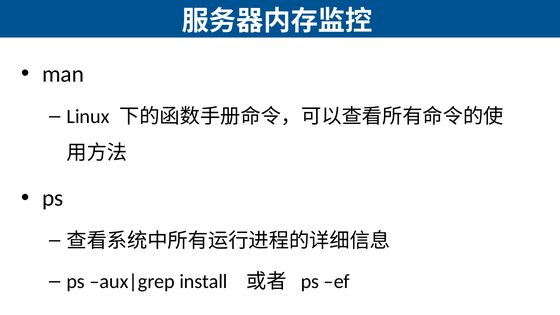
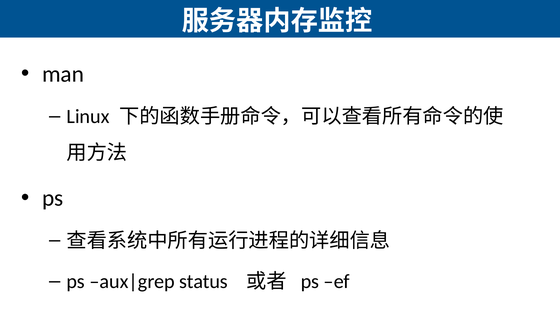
install: install -> status
